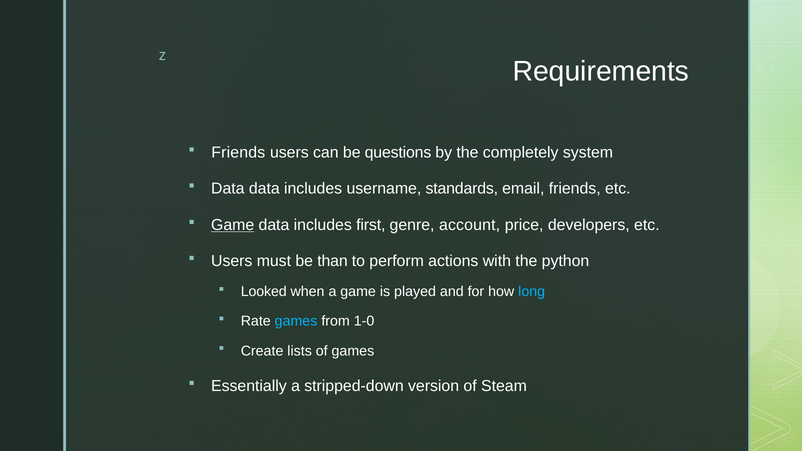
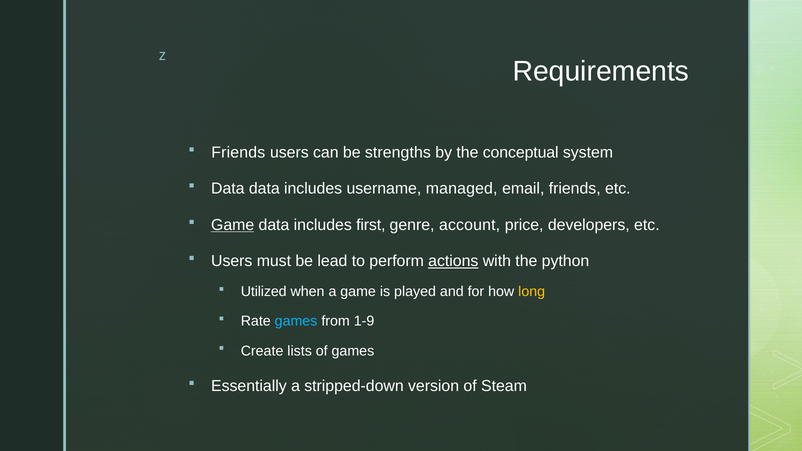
questions: questions -> strengths
completely: completely -> conceptual
standards: standards -> managed
than: than -> lead
actions underline: none -> present
Looked: Looked -> Utilized
long colour: light blue -> yellow
1-0: 1-0 -> 1-9
